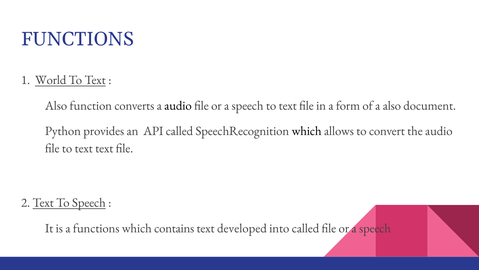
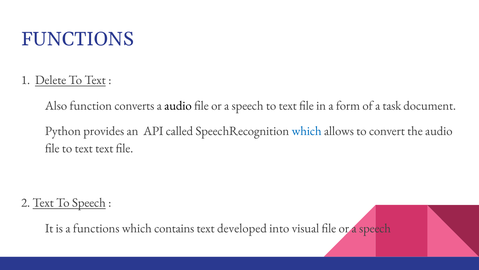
World: World -> Delete
a also: also -> task
which at (307, 131) colour: black -> blue
into called: called -> visual
